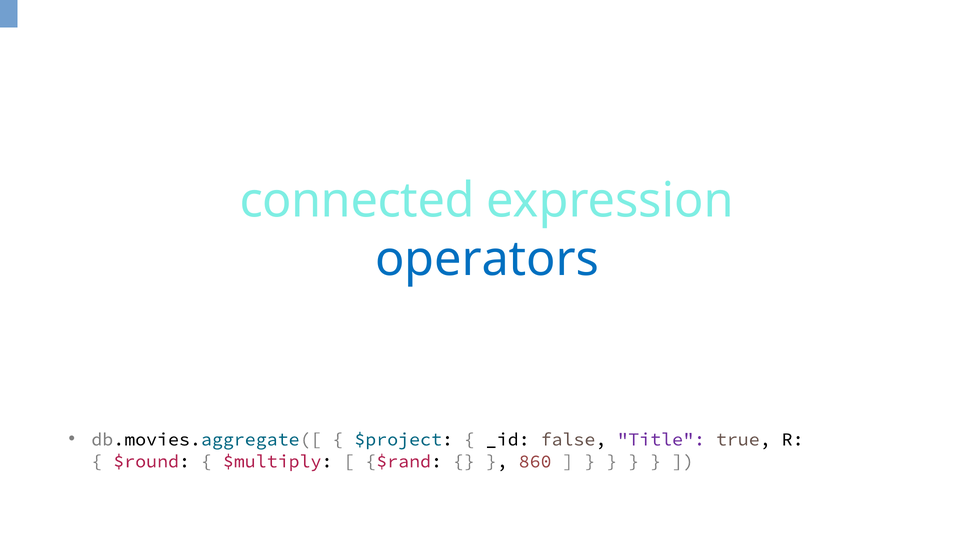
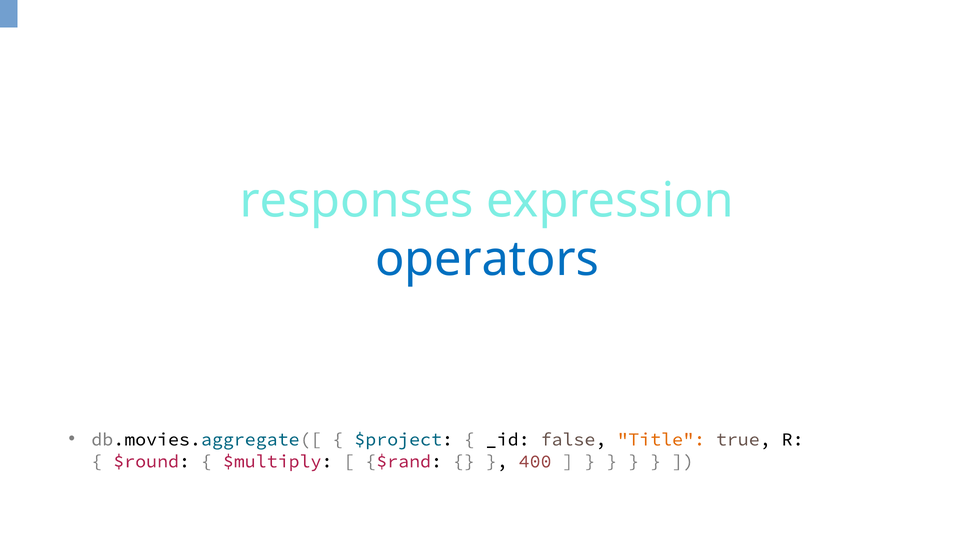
connected: connected -> responses
Title colour: purple -> orange
860: 860 -> 400
